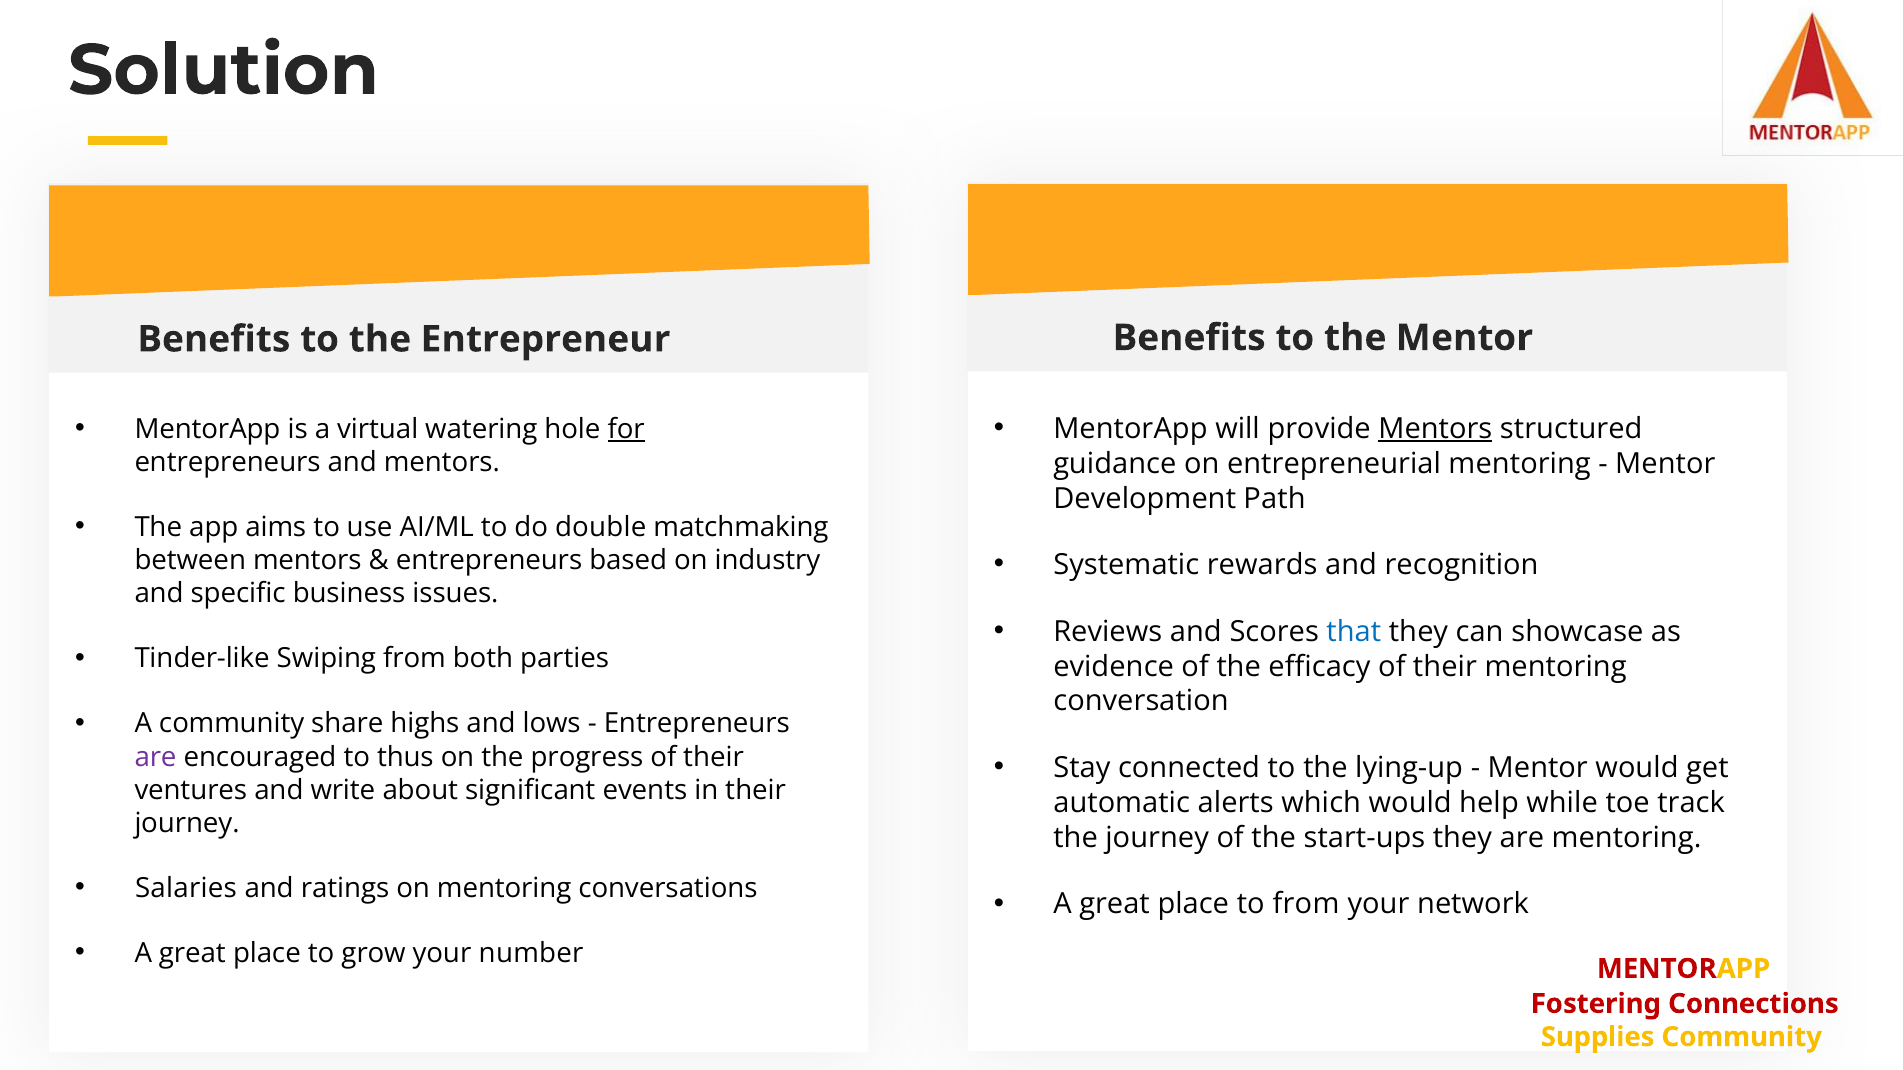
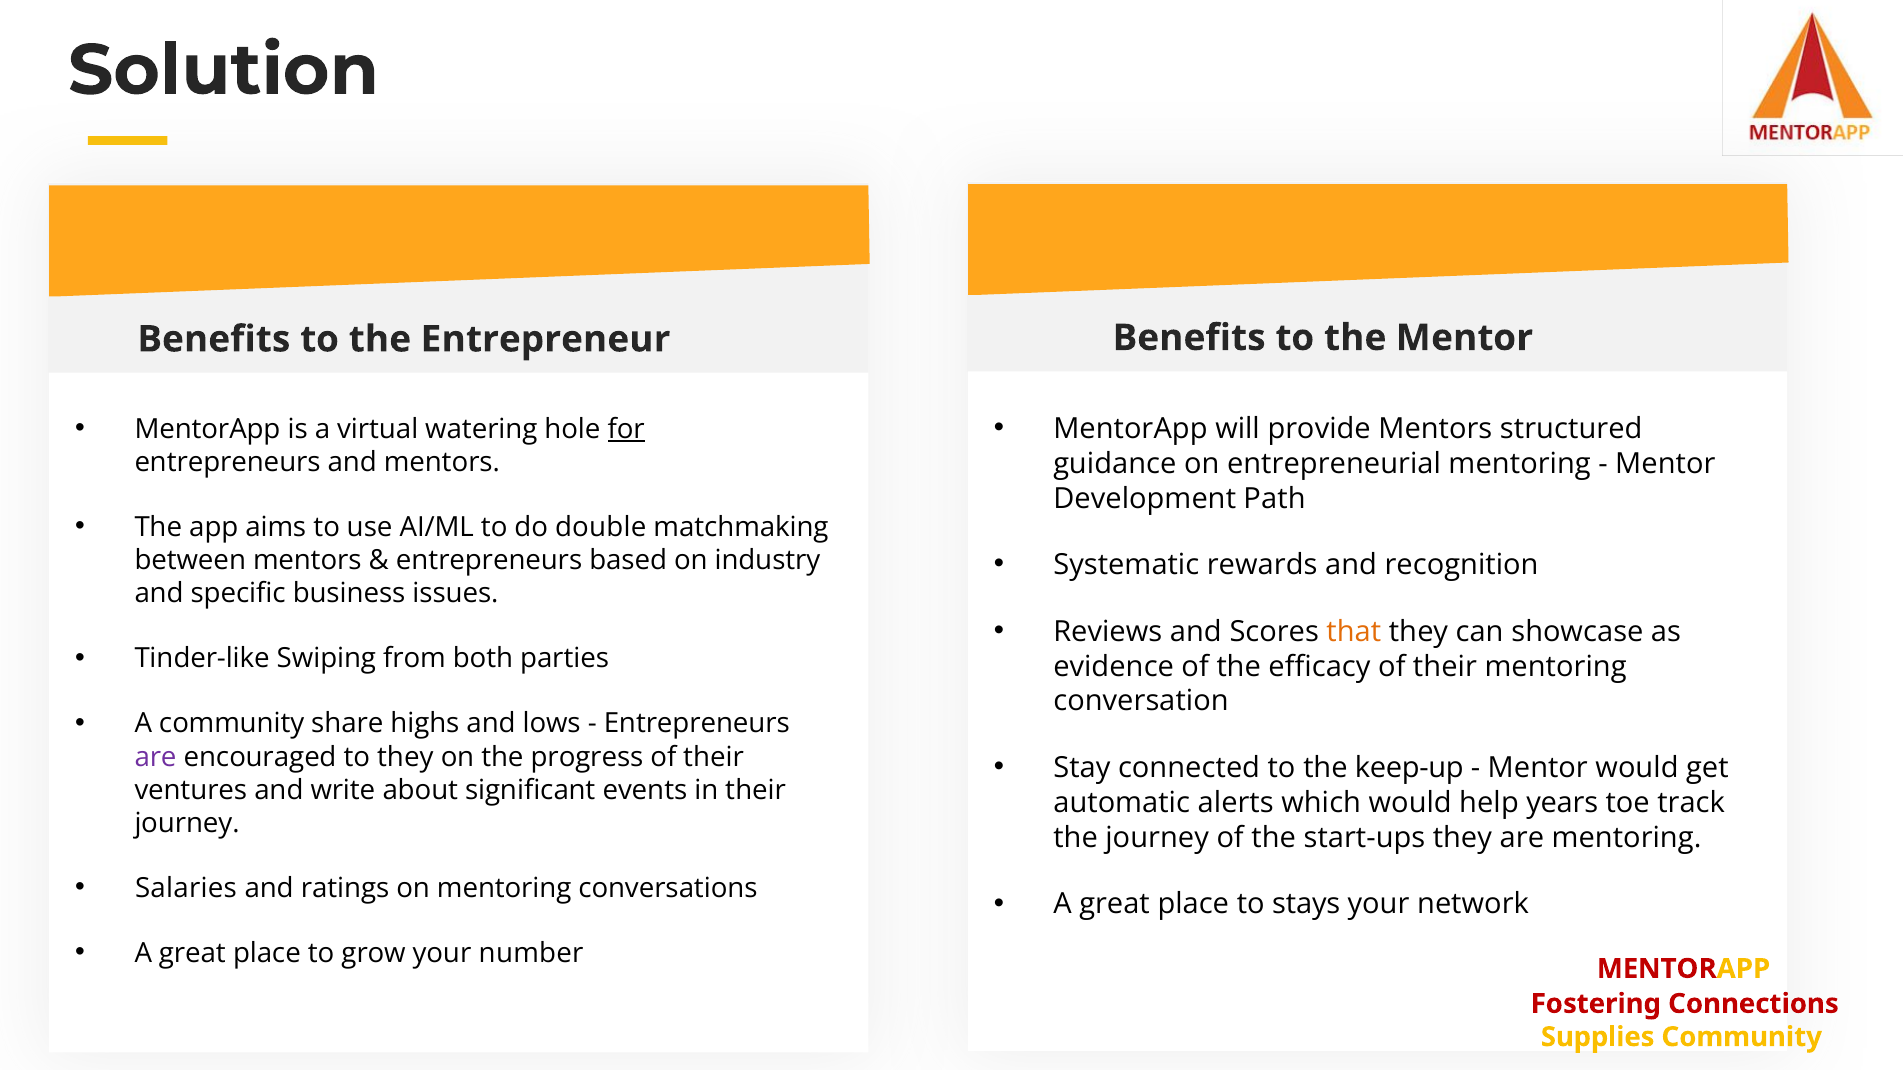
Mentors at (1435, 429) underline: present -> none
that colour: blue -> orange
to thus: thus -> they
lying-up: lying-up -> keep-up
while: while -> years
to from: from -> stays
